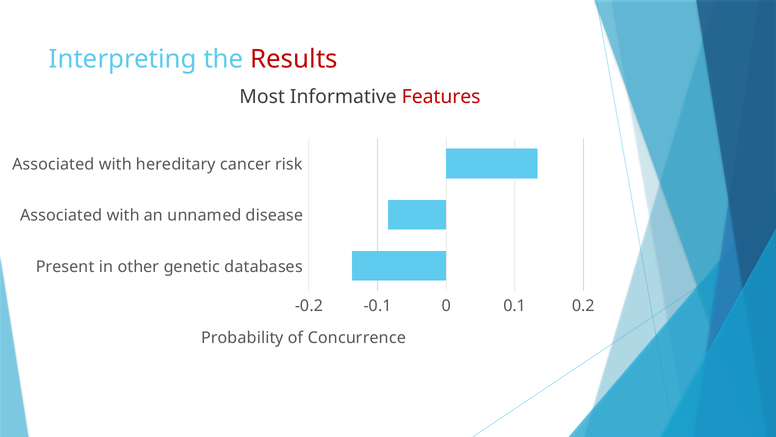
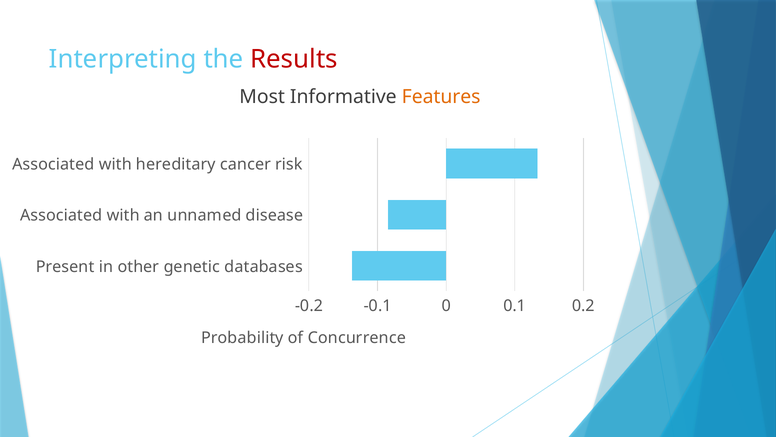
Features colour: red -> orange
